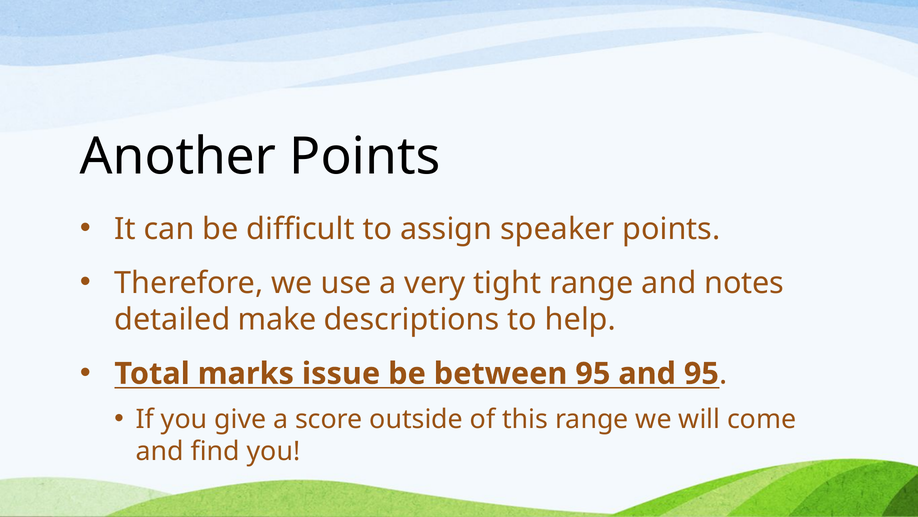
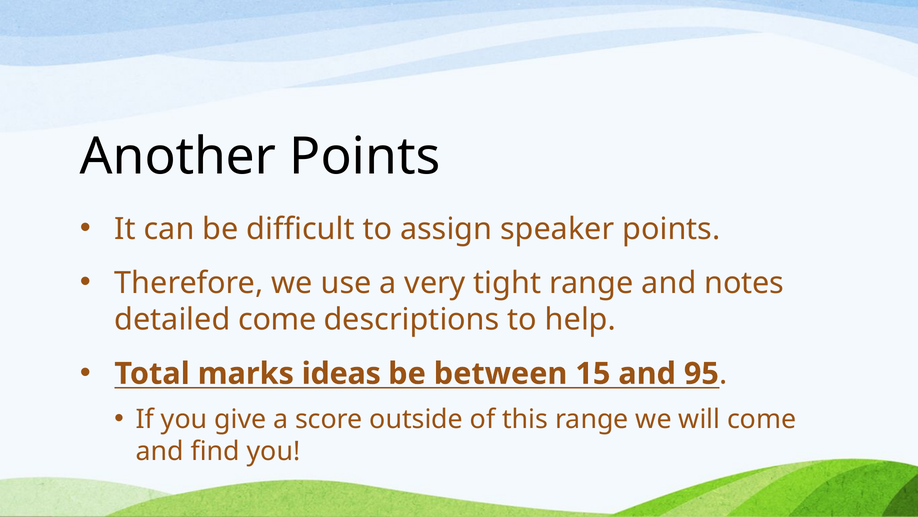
detailed make: make -> come
issue: issue -> ideas
between 95: 95 -> 15
